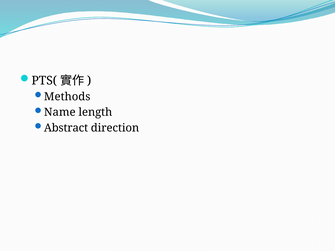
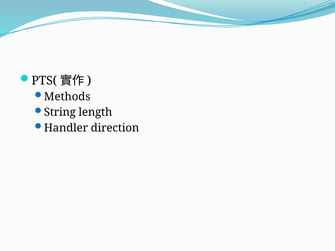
Name: Name -> String
Abstract: Abstract -> Handler
